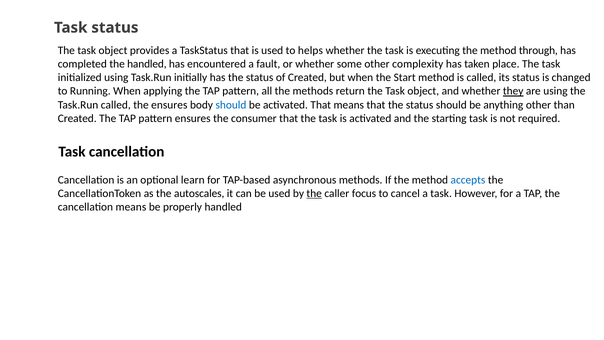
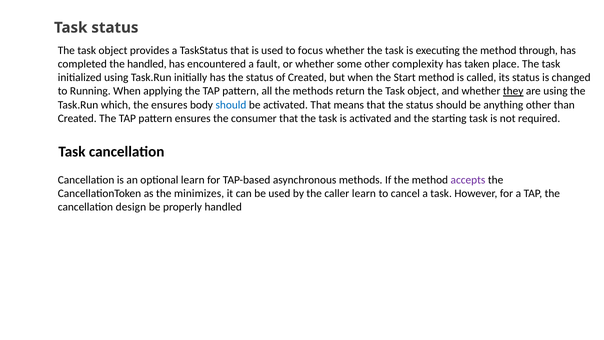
helps: helps -> focus
Task.Run called: called -> which
accepts colour: blue -> purple
autoscales: autoscales -> minimizes
the at (314, 193) underline: present -> none
caller focus: focus -> learn
cancellation means: means -> design
